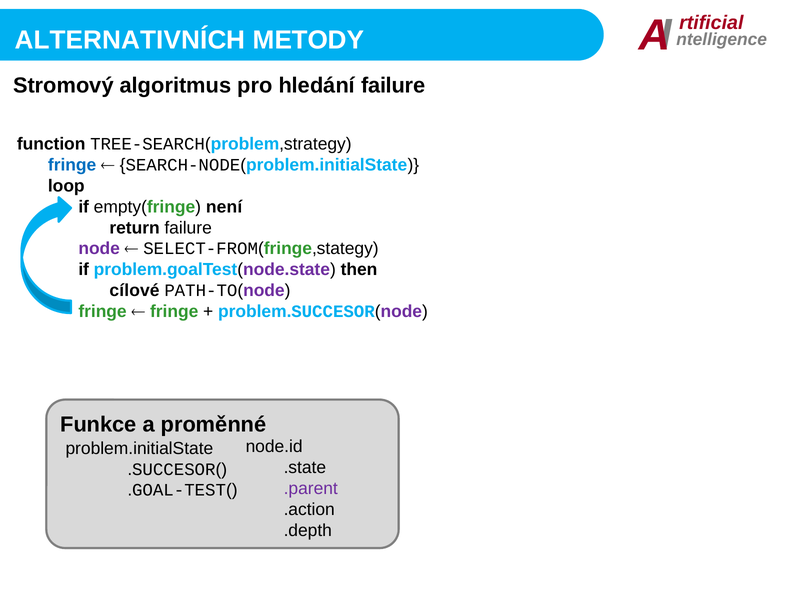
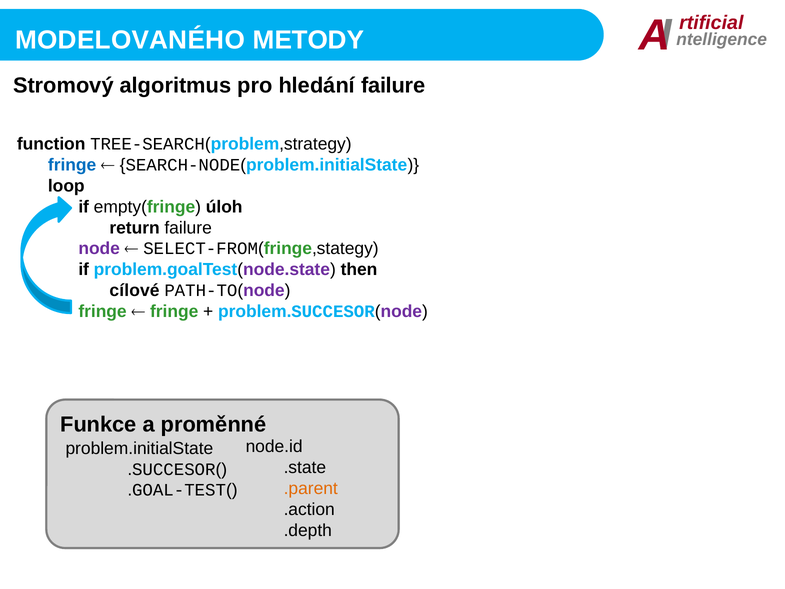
ALTERNATIVNÍCH: ALTERNATIVNÍCH -> MODELOVANÉHO
není: není -> úloh
.parent colour: purple -> orange
